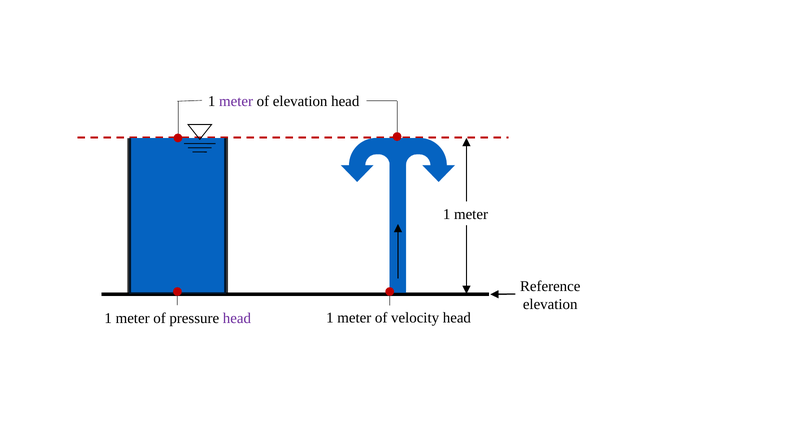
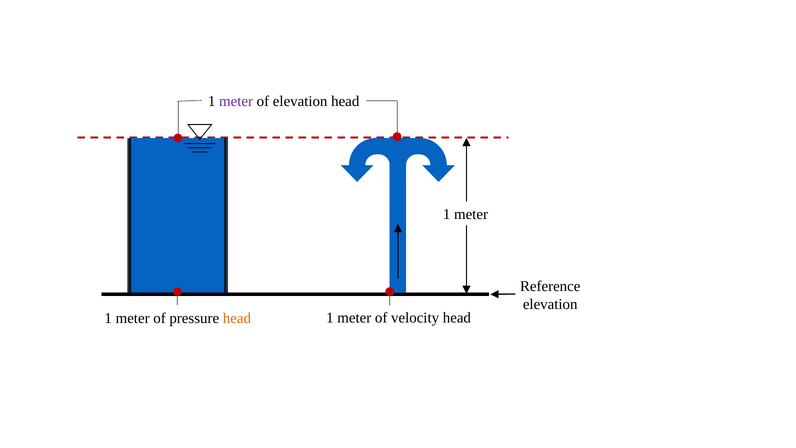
head at (237, 318) colour: purple -> orange
